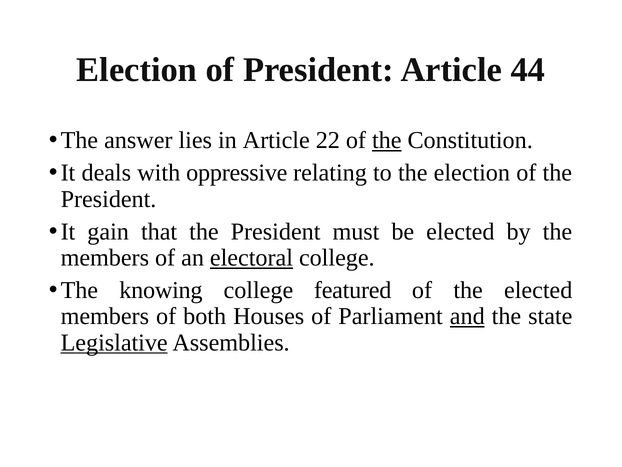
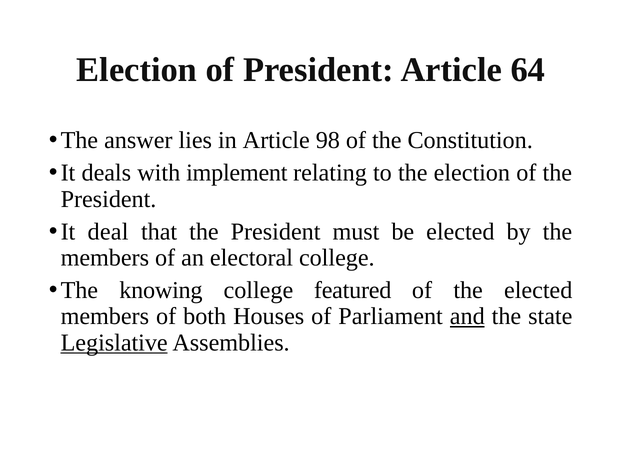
44: 44 -> 64
22: 22 -> 98
the at (387, 140) underline: present -> none
oppressive: oppressive -> implement
gain: gain -> deal
electoral underline: present -> none
